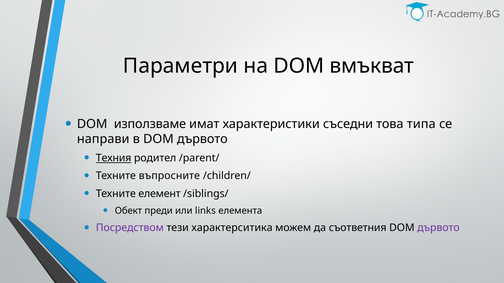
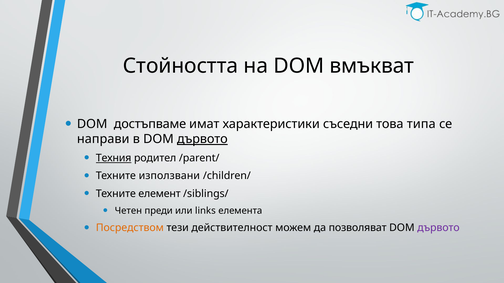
Параметри: Параметри -> Стойността
използваме: използваме -> достъпваме
дървото at (202, 139) underline: none -> present
въпросните: въпросните -> използвани
Обект: Обект -> Четен
Посредством colour: purple -> orange
характерситика: характерситика -> действителност
съответния: съответния -> позволяват
